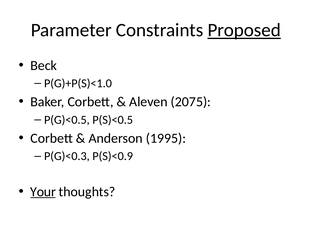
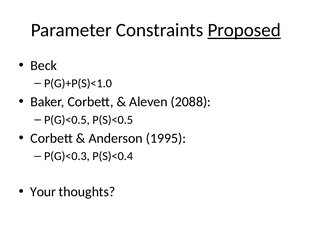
2075: 2075 -> 2088
P(S)<0.9: P(S)<0.9 -> P(S)<0.4
Your underline: present -> none
